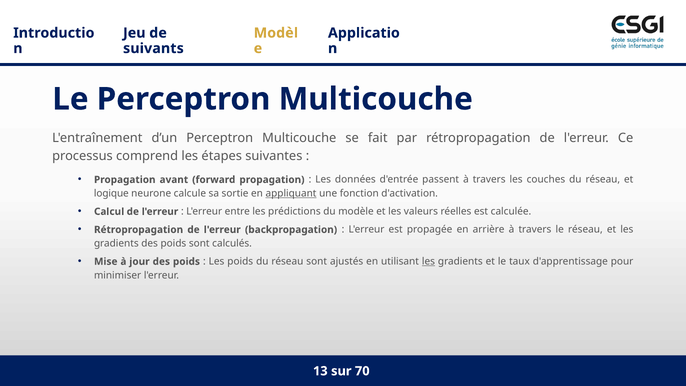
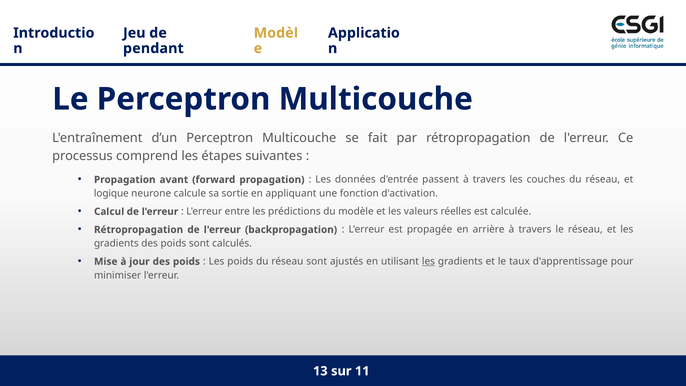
suivants: suivants -> pendant
appliquant underline: present -> none
70: 70 -> 11
